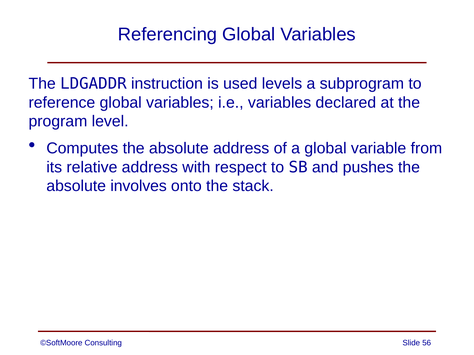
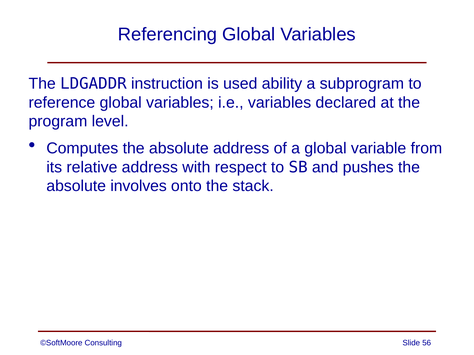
levels: levels -> ability
